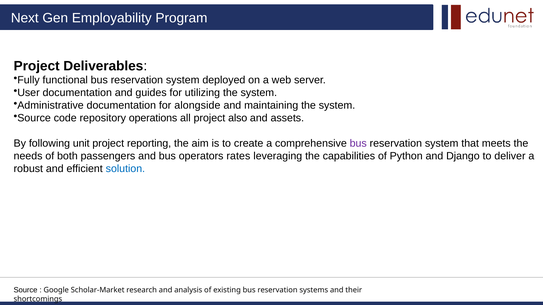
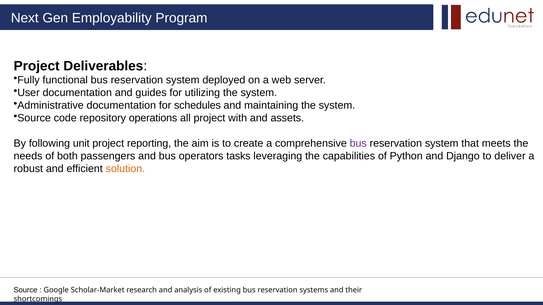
alongside: alongside -> schedules
also: also -> with
rates: rates -> tasks
solution colour: blue -> orange
